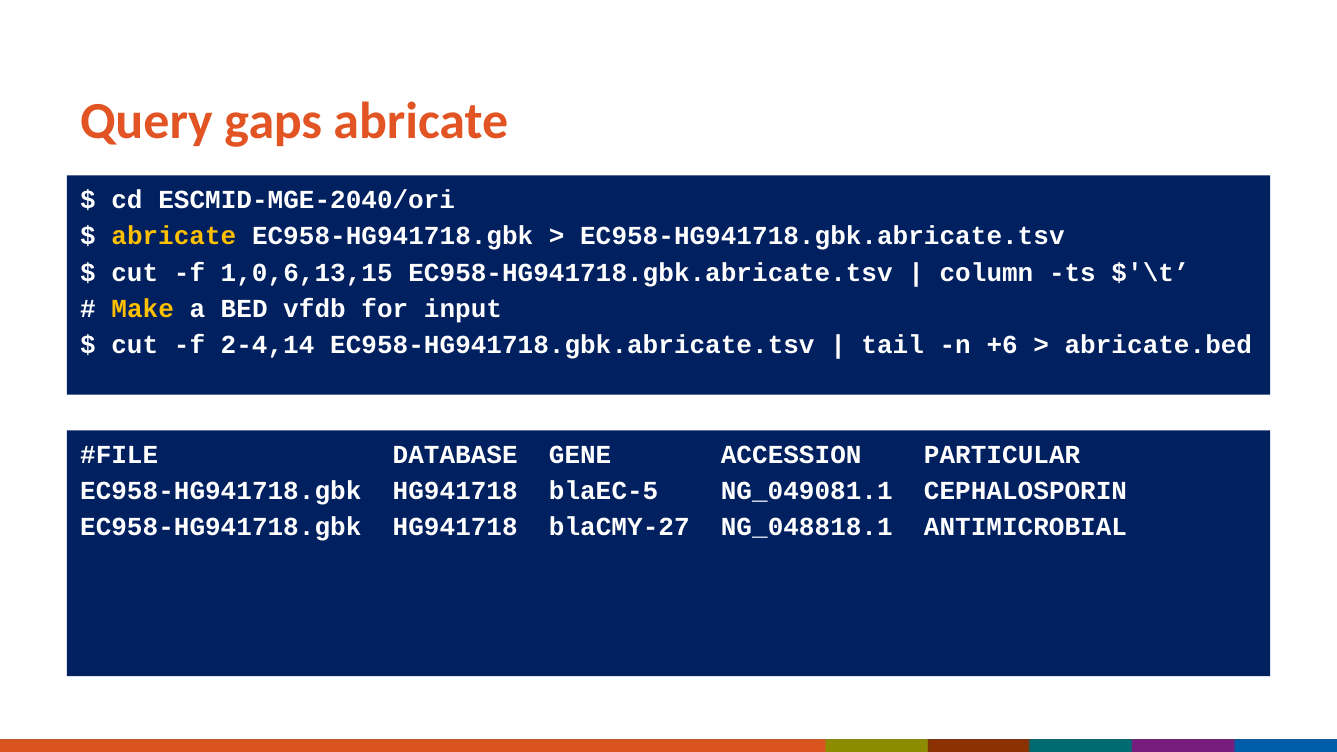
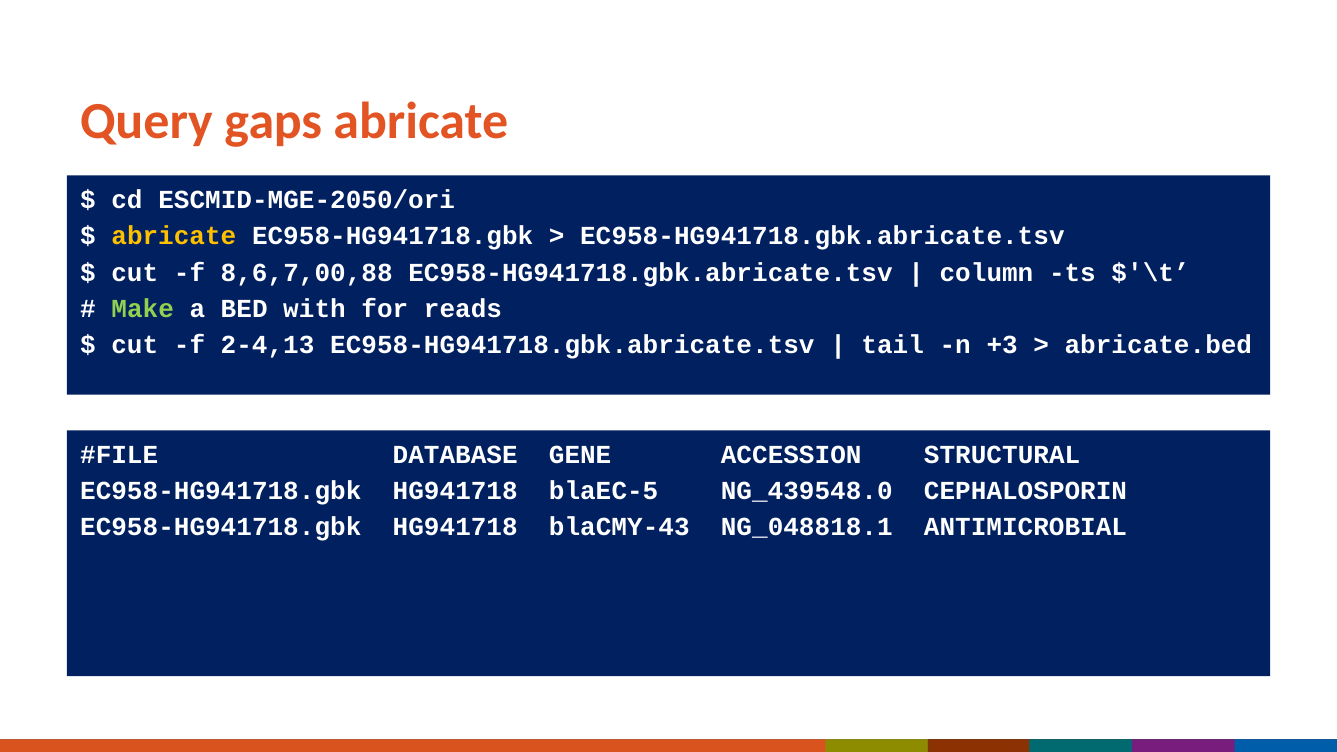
ESCMID-MGE-2040/ori: ESCMID-MGE-2040/ori -> ESCMID-MGE-2050/ori
1,0,6,13,15: 1,0,6,13,15 -> 8,6,7,00,88
Make colour: yellow -> light green
vfdb: vfdb -> with
input: input -> reads
2-4,14: 2-4,14 -> 2-4,13
+6: +6 -> +3
PARTICULAR: PARTICULAR -> STRUCTURAL
NG_049081.1: NG_049081.1 -> NG_439548.0
blaCMY-27: blaCMY-27 -> blaCMY-43
